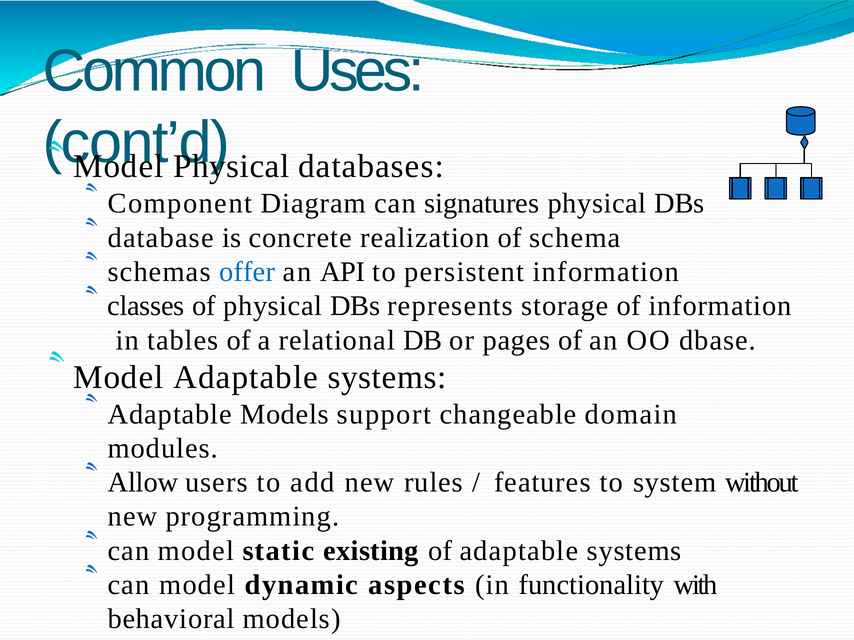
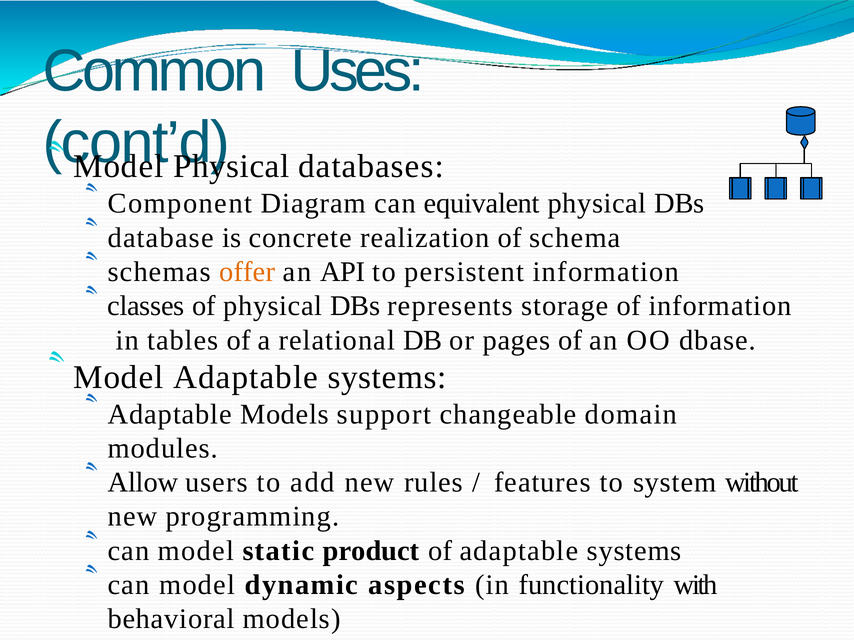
signatures: signatures -> equivalent
offer colour: blue -> orange
existing: existing -> product
